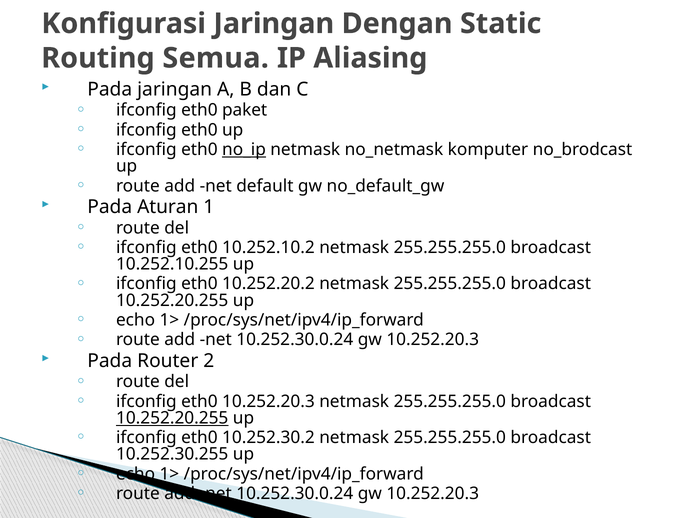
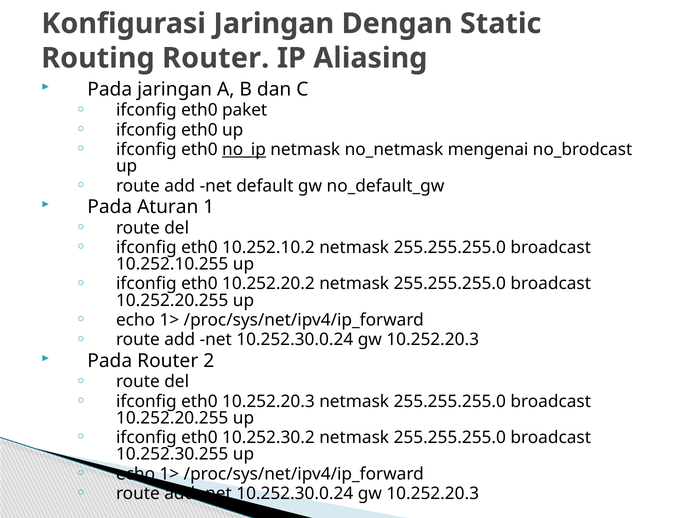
Routing Semua: Semua -> Router
komputer: komputer -> mengenai
10.252.20.255 at (172, 418) underline: present -> none
